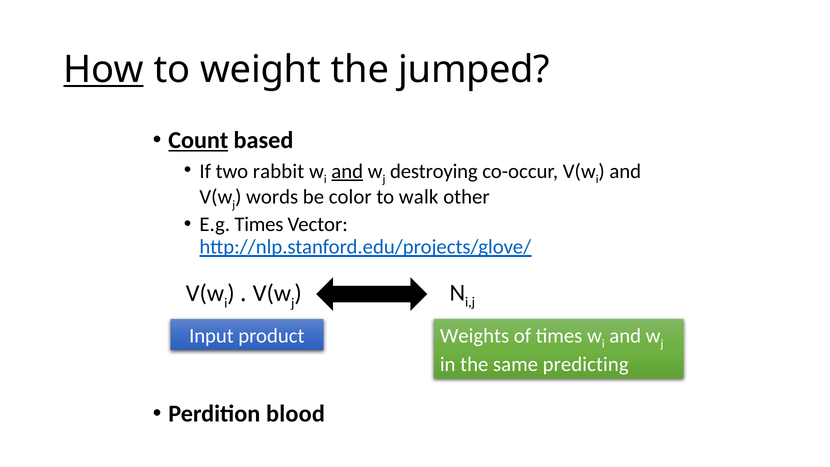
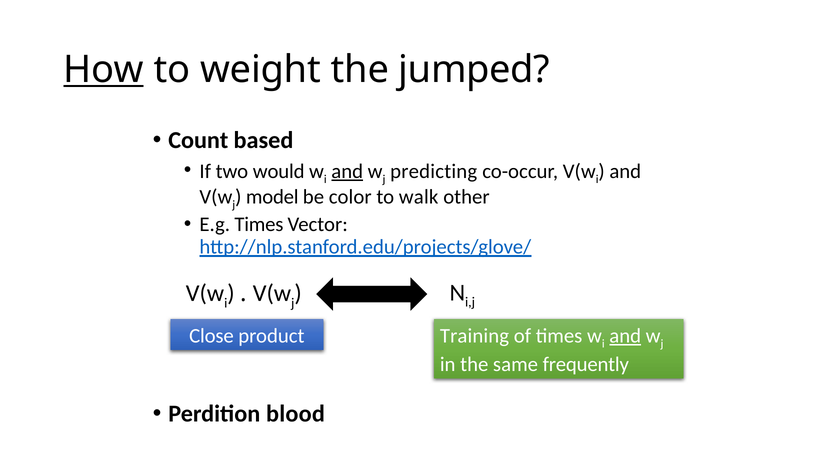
Count underline: present -> none
rabbit: rabbit -> would
destroying: destroying -> predicting
words: words -> model
Input: Input -> Close
Weights: Weights -> Training
and at (625, 336) underline: none -> present
predicting: predicting -> frequently
